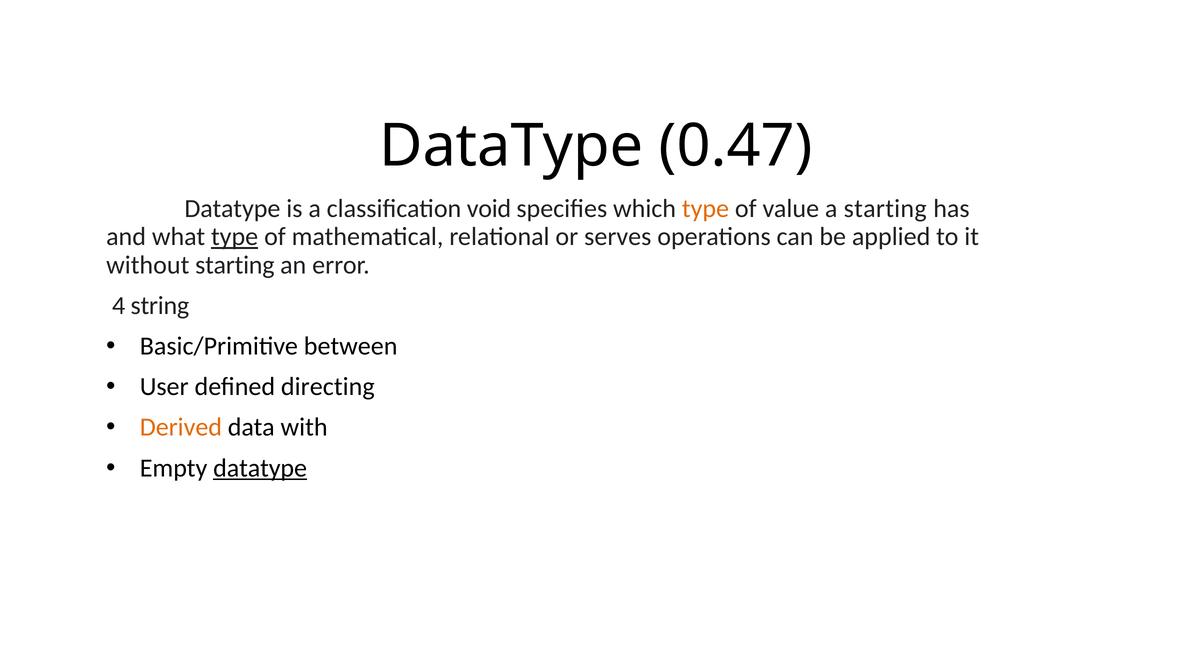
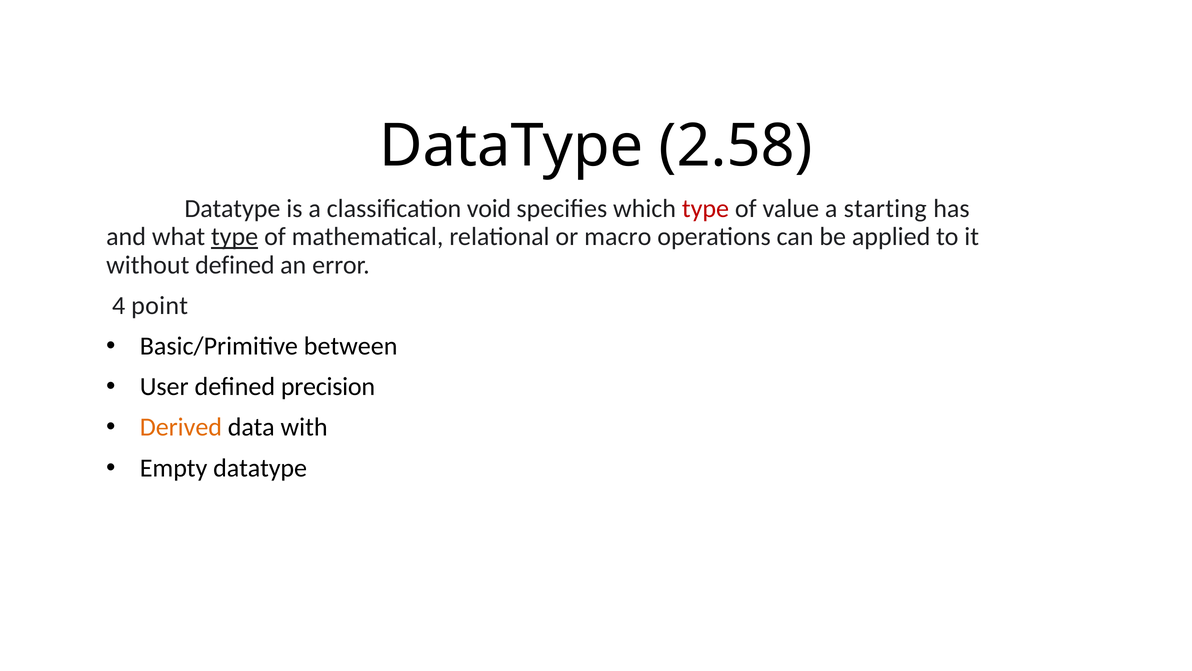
0.47: 0.47 -> 2.58
type at (706, 208) colour: orange -> red
serves: serves -> macro
without starting: starting -> defined
string: string -> point
directing: directing -> precision
datatype at (260, 468) underline: present -> none
